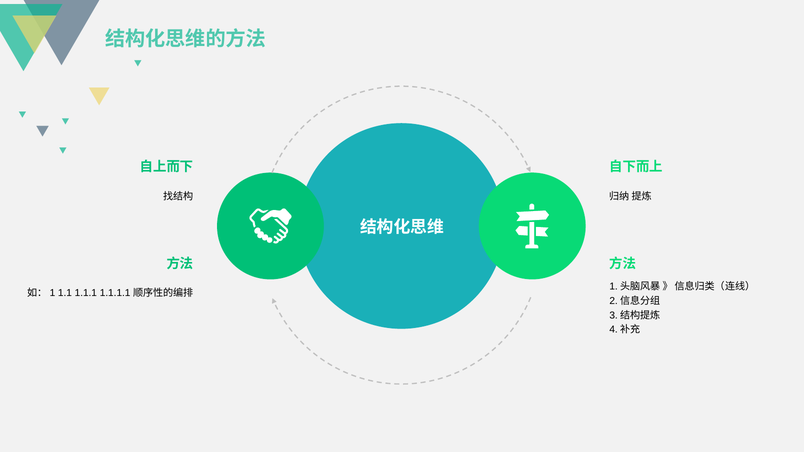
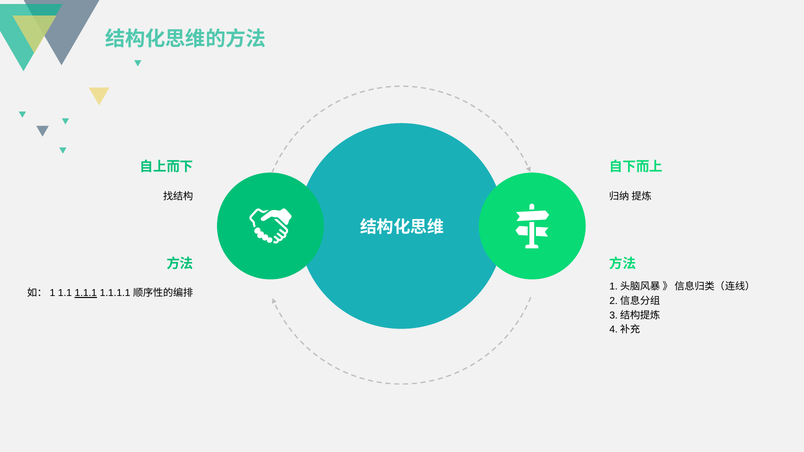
1.1.1 underline: none -> present
